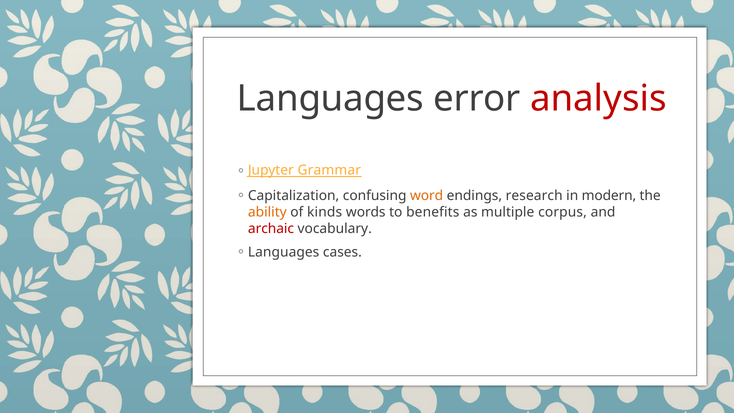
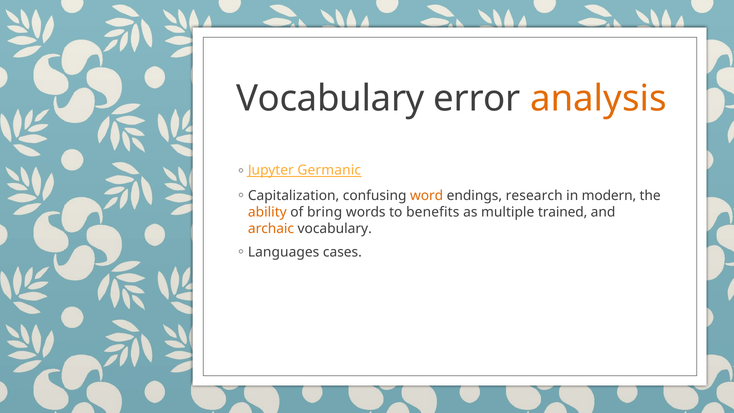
Languages at (330, 98): Languages -> Vocabulary
analysis colour: red -> orange
Grammar: Grammar -> Germanic
kinds: kinds -> bring
corpus: corpus -> trained
archaic colour: red -> orange
